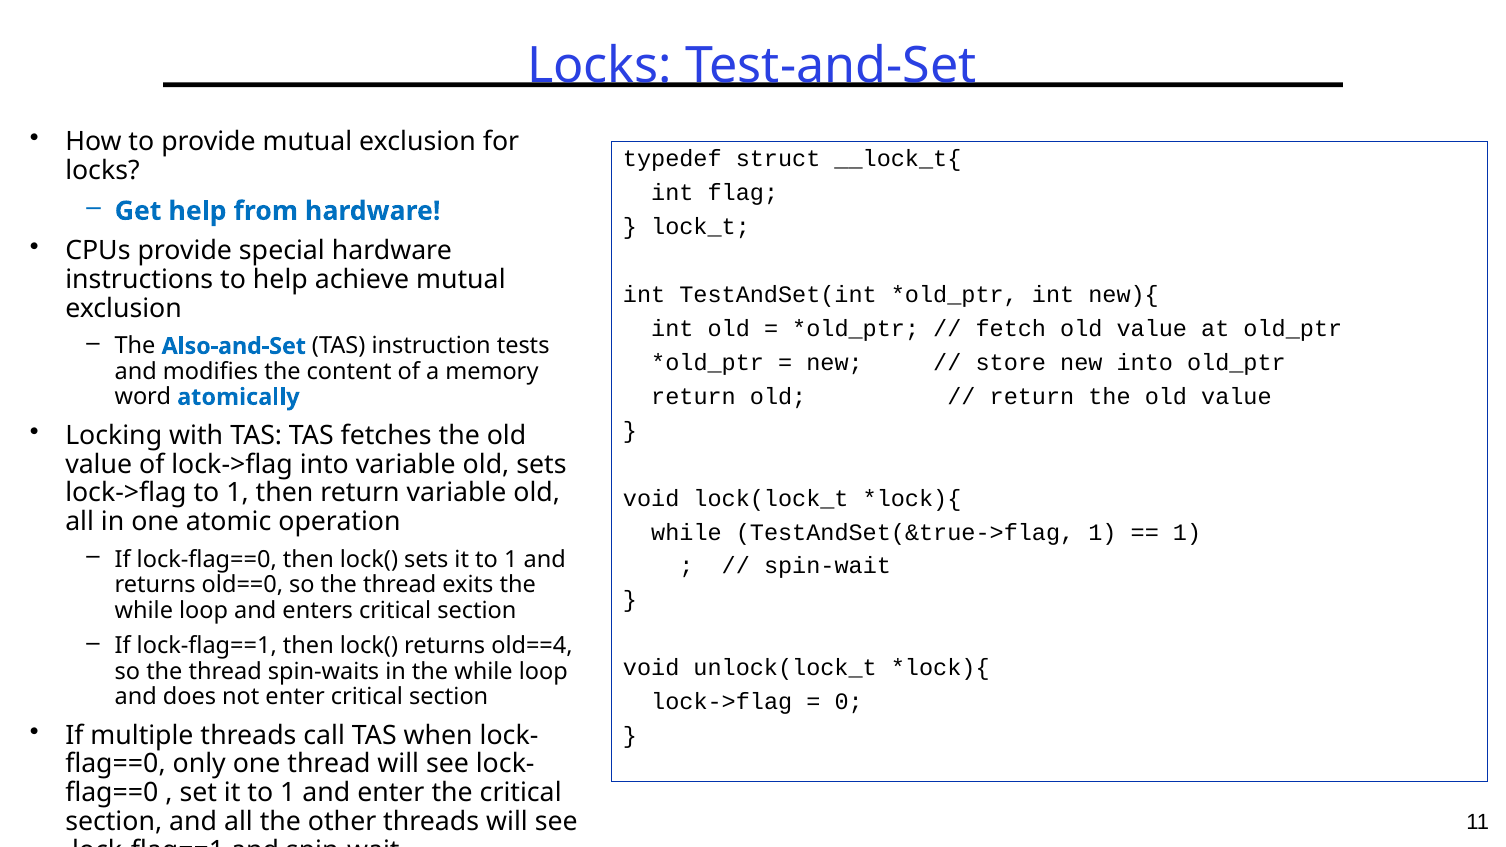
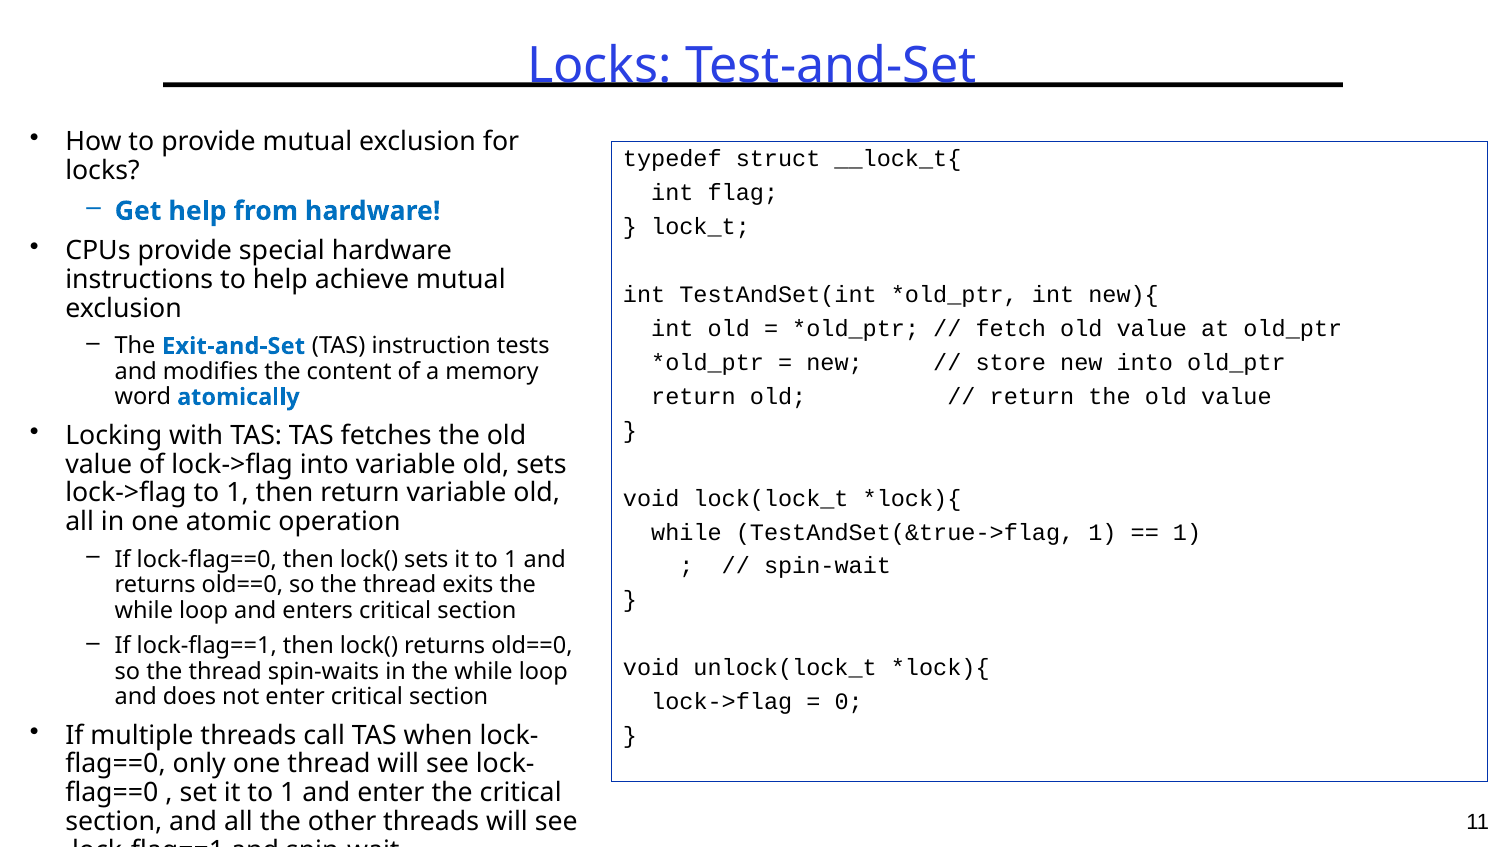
Also-and-Set: Also-and-Set -> Exit-and-Set
lock( returns old==4: old==4 -> old==0
